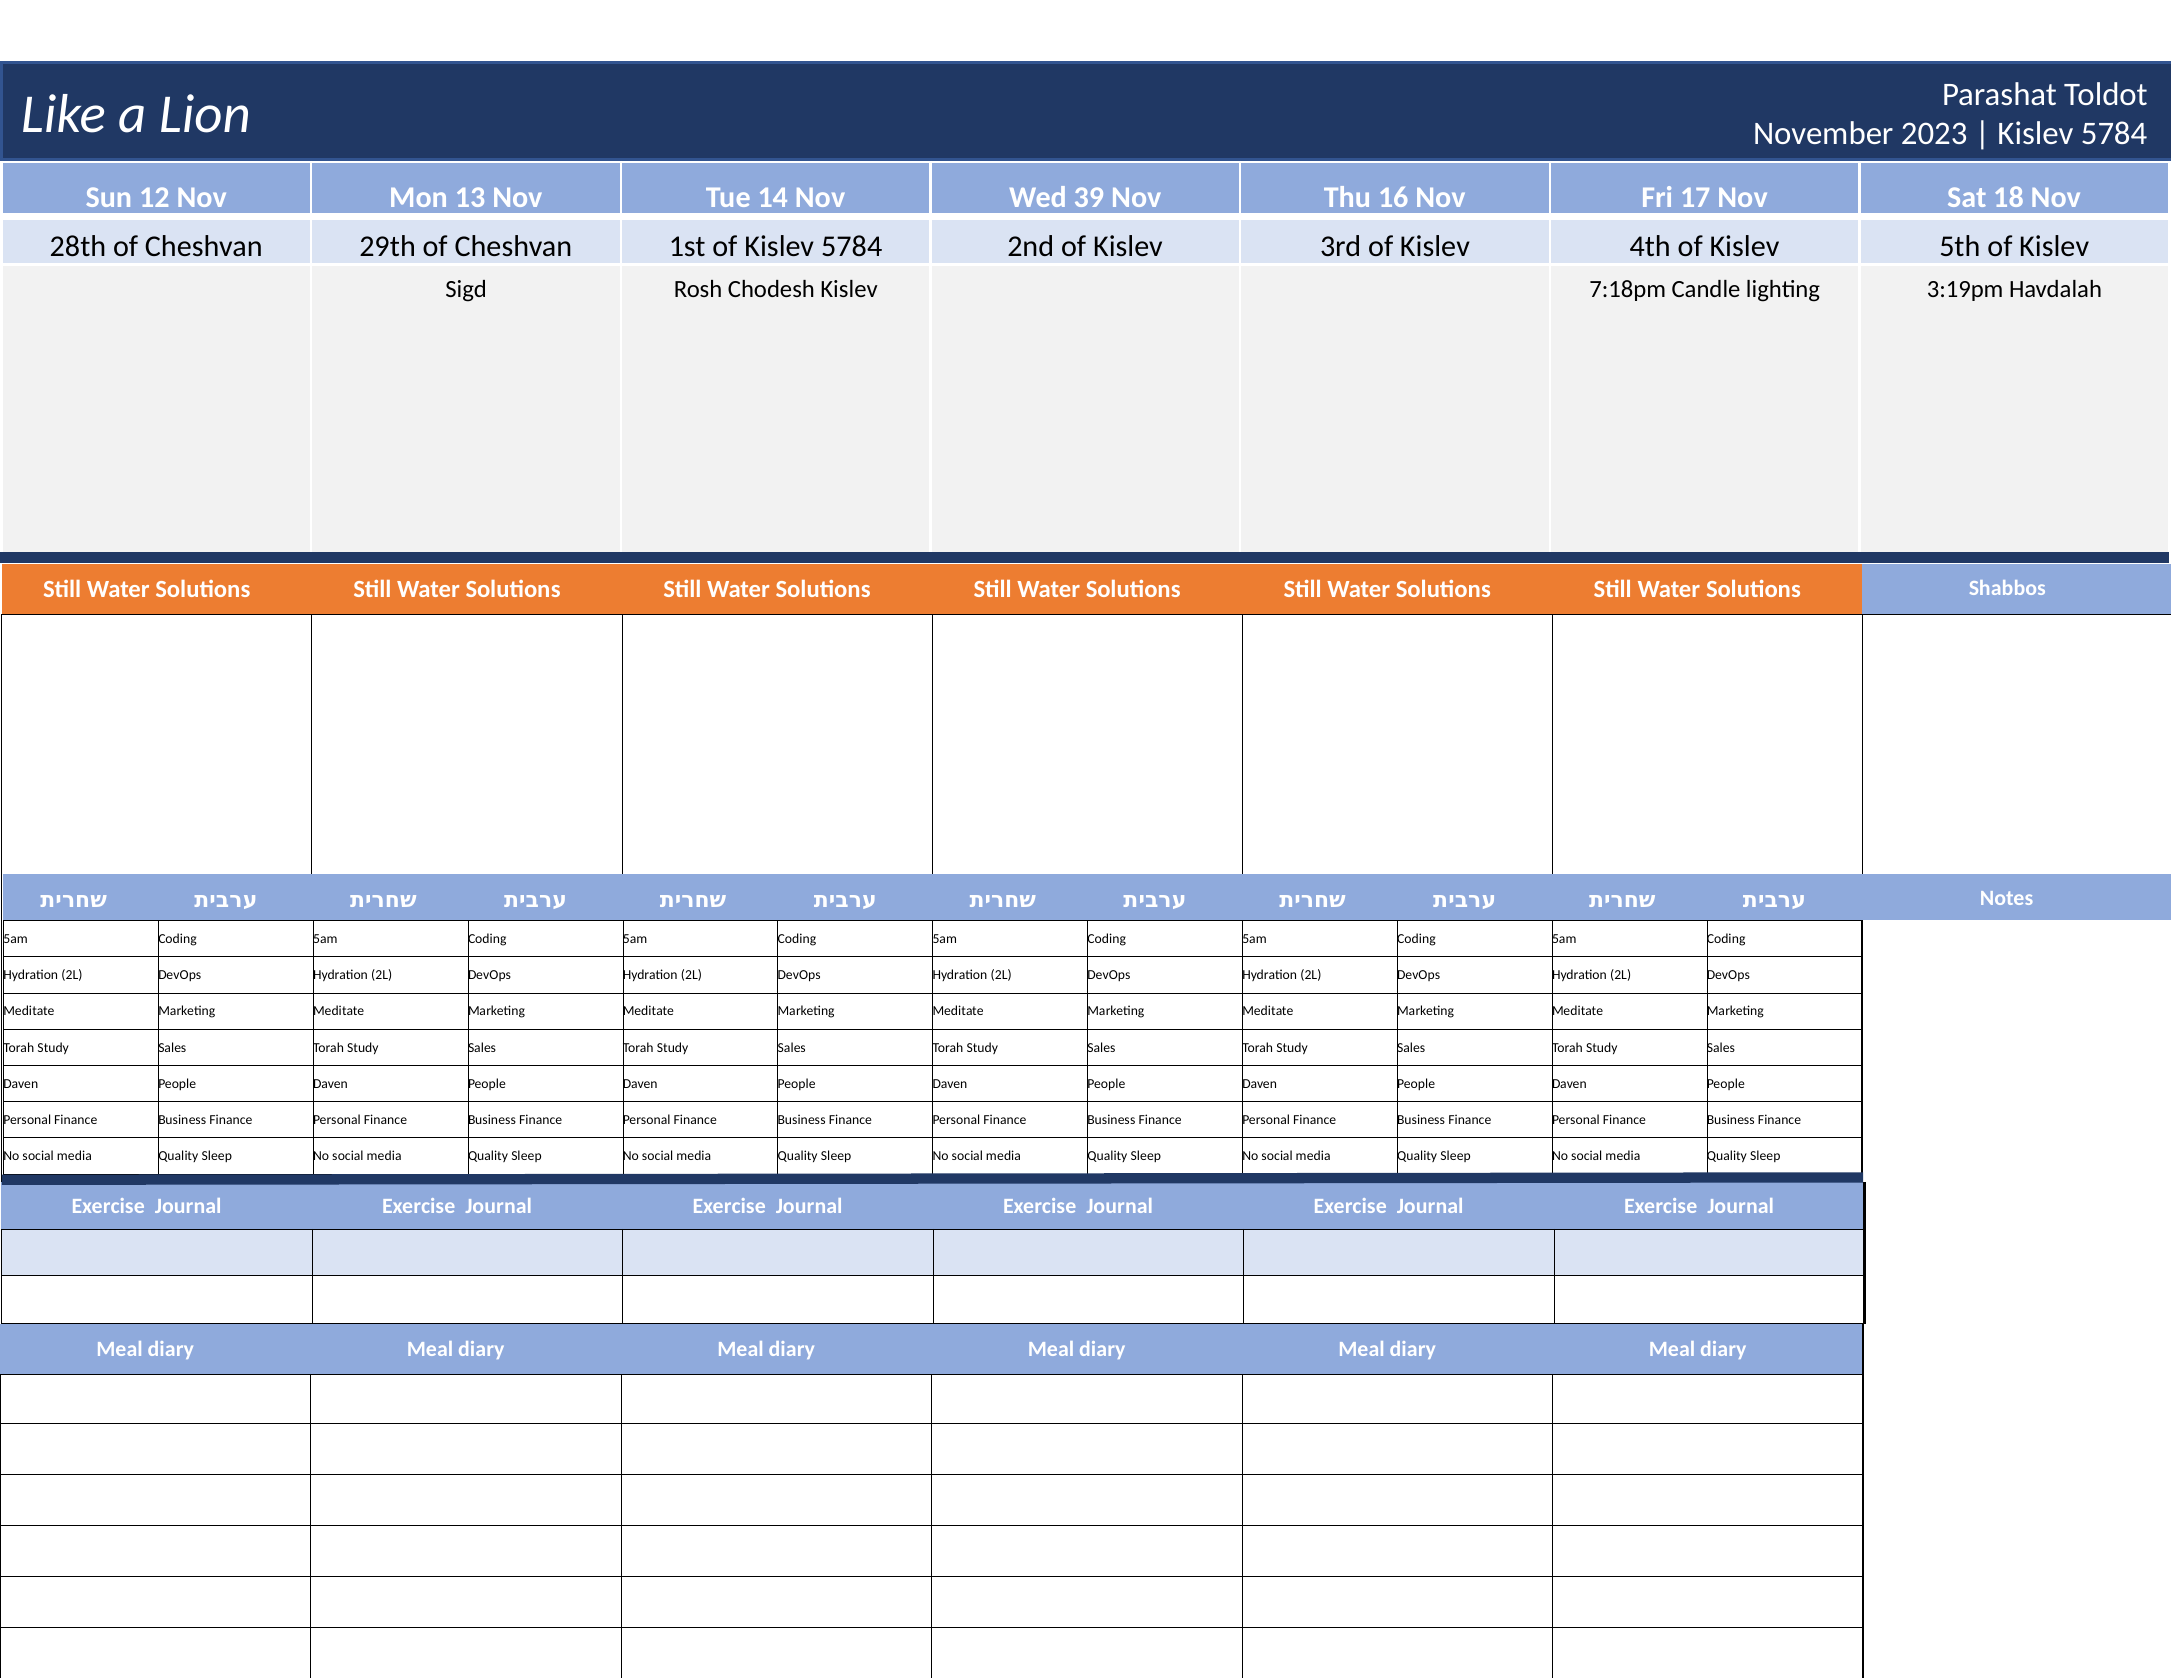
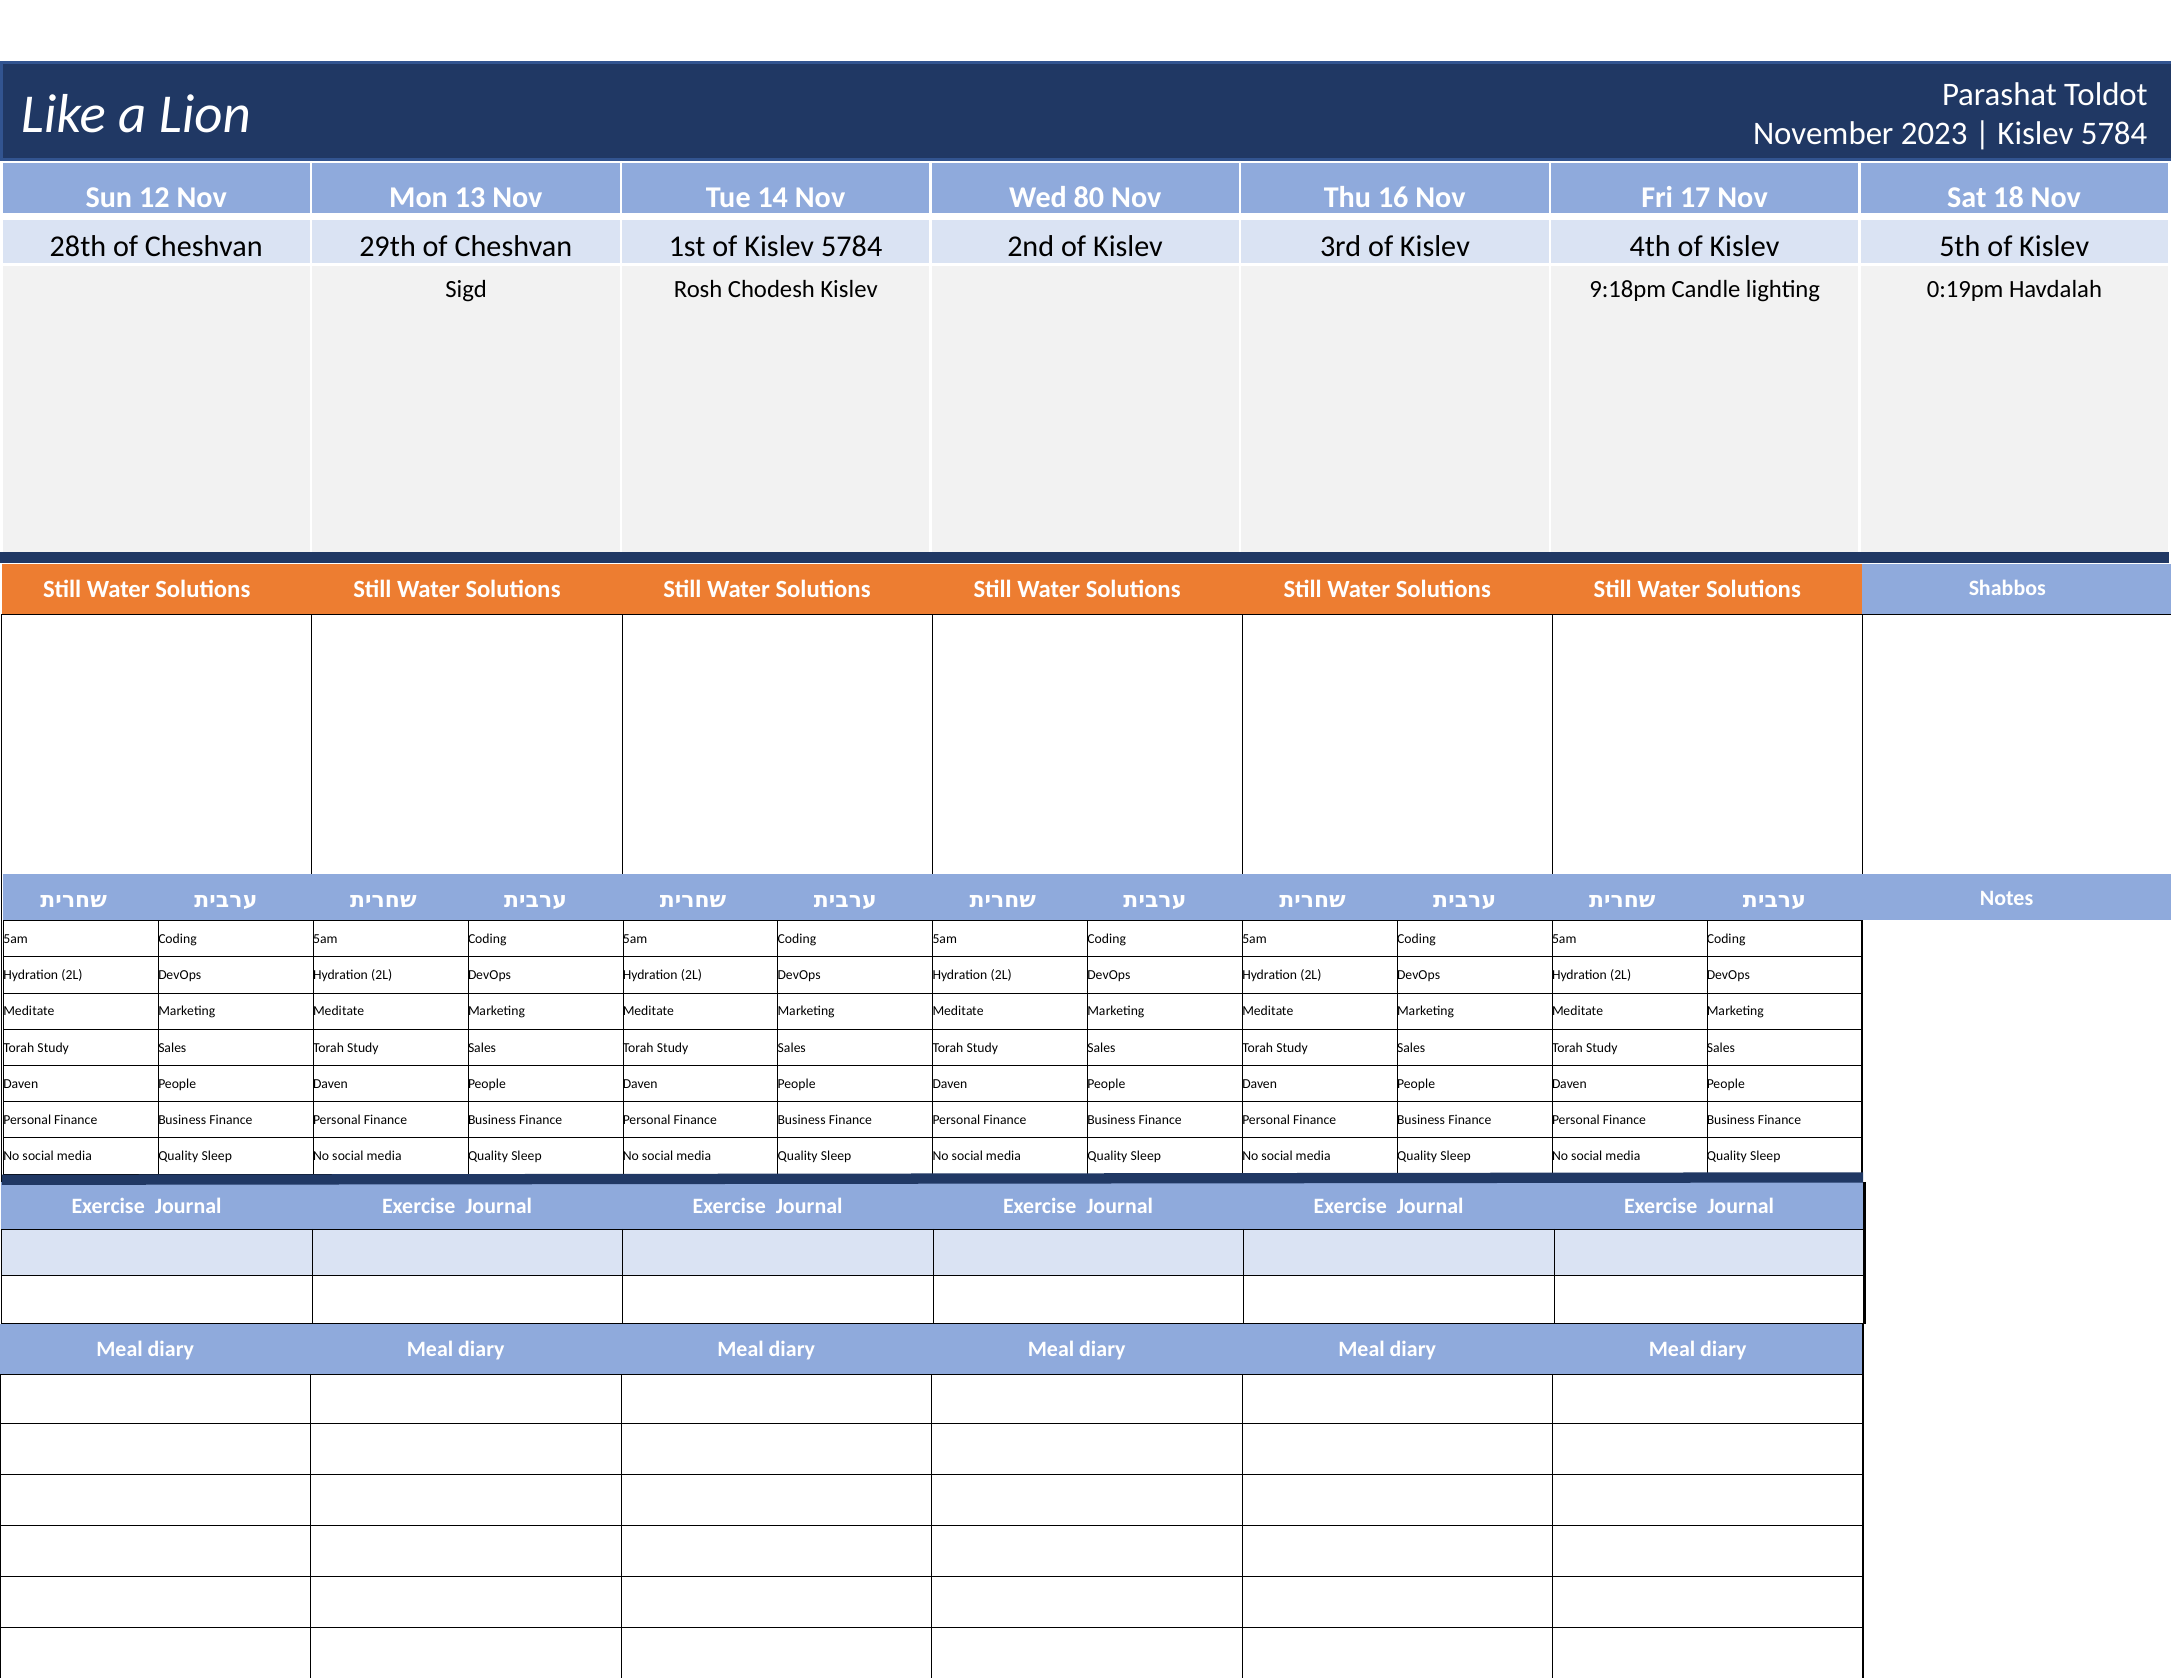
39: 39 -> 80
7:18pm: 7:18pm -> 9:18pm
3:19pm: 3:19pm -> 0:19pm
